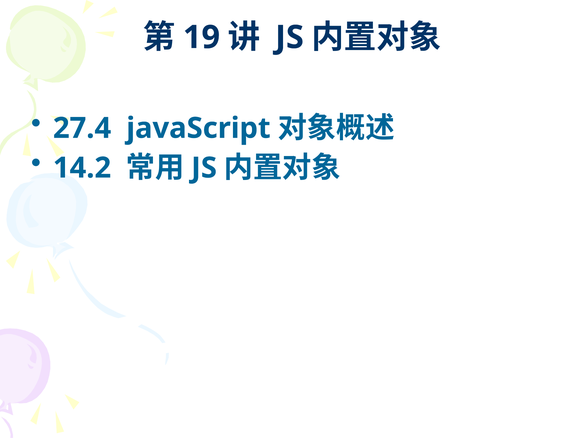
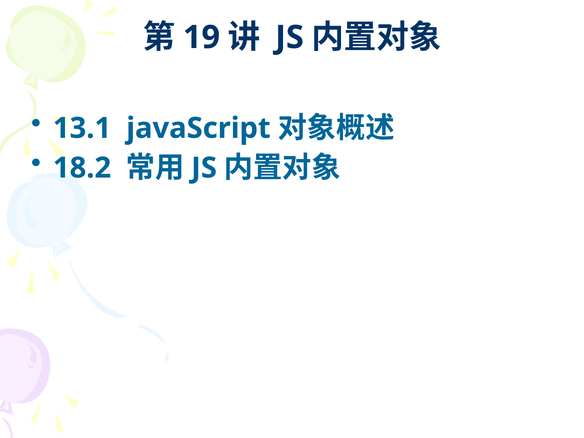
27.4: 27.4 -> 13.1
14.2: 14.2 -> 18.2
